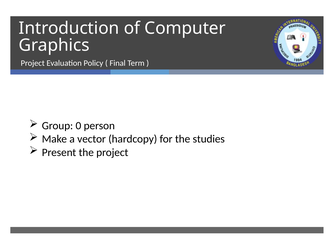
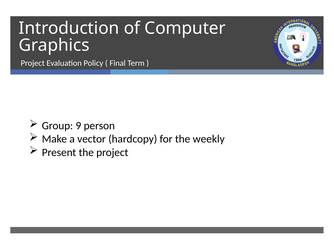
0: 0 -> 9
studies: studies -> weekly
